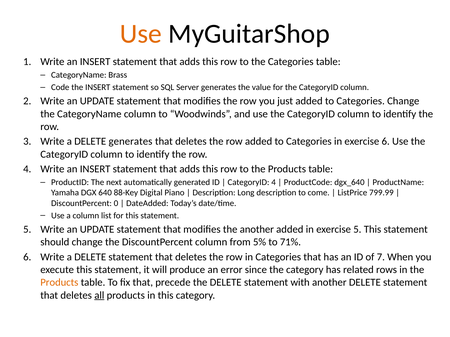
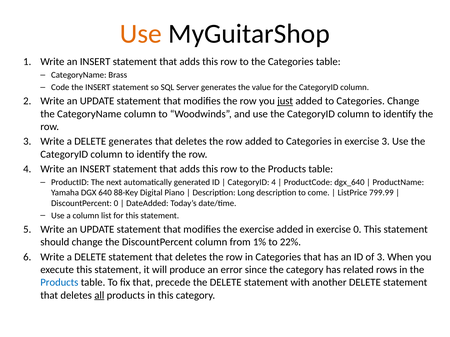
just underline: none -> present
exercise 6: 6 -> 3
the another: another -> exercise
exercise 5: 5 -> 0
5%: 5% -> 1%
71%: 71% -> 22%
of 7: 7 -> 3
Products at (59, 283) colour: orange -> blue
